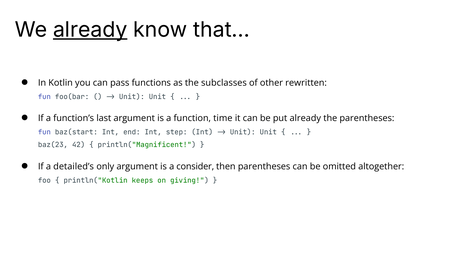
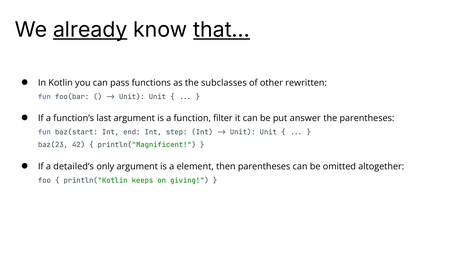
that… underline: none -> present
time: time -> filter
put already: already -> answer
consider: consider -> element
